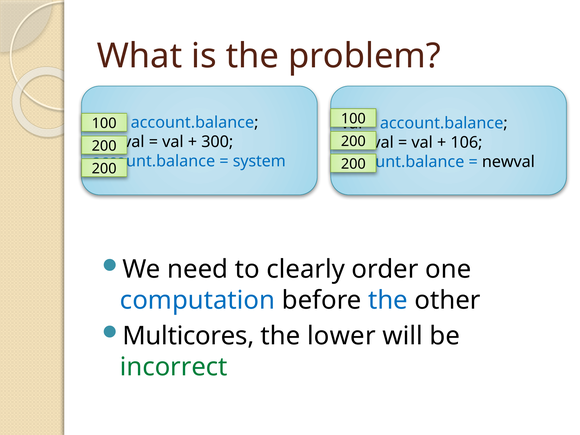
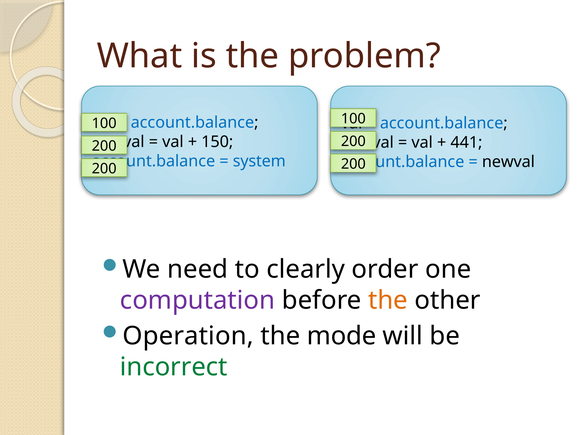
300: 300 -> 150
106: 106 -> 441
computation colour: blue -> purple
the at (388, 300) colour: blue -> orange
Multicores: Multicores -> Operation
lower: lower -> mode
